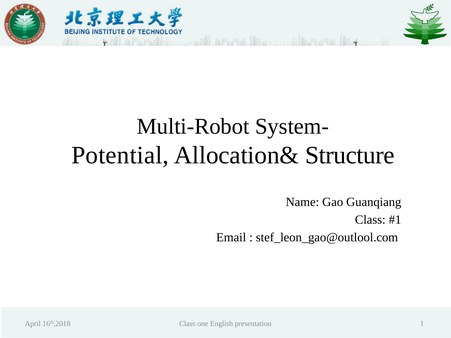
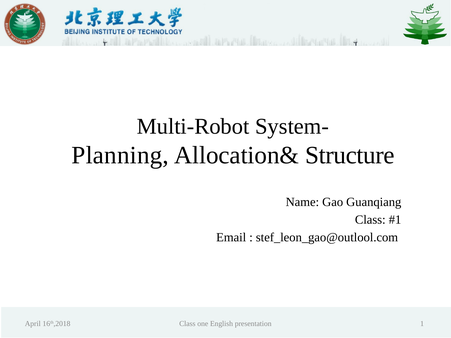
Potential: Potential -> Planning
